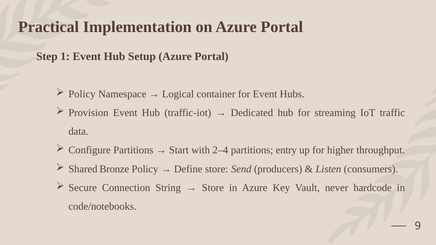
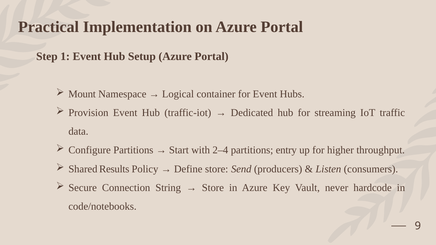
Policy at (82, 94): Policy -> Mount
Bronze: Bronze -> Results
